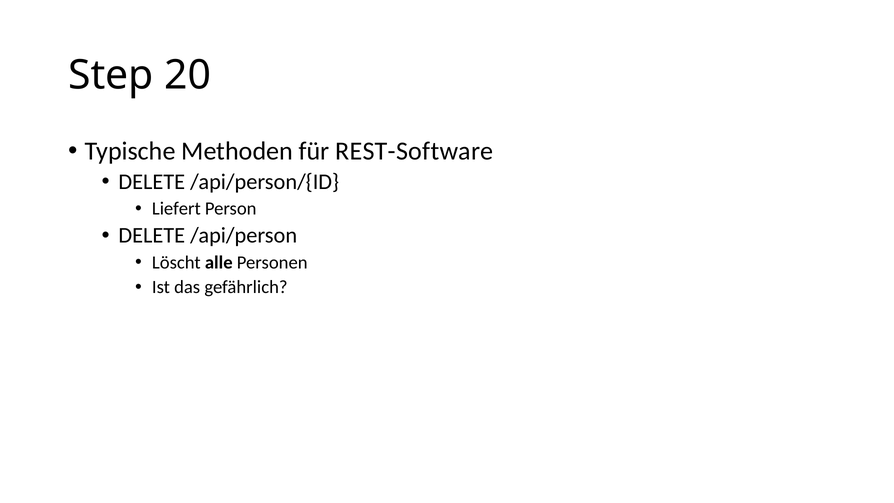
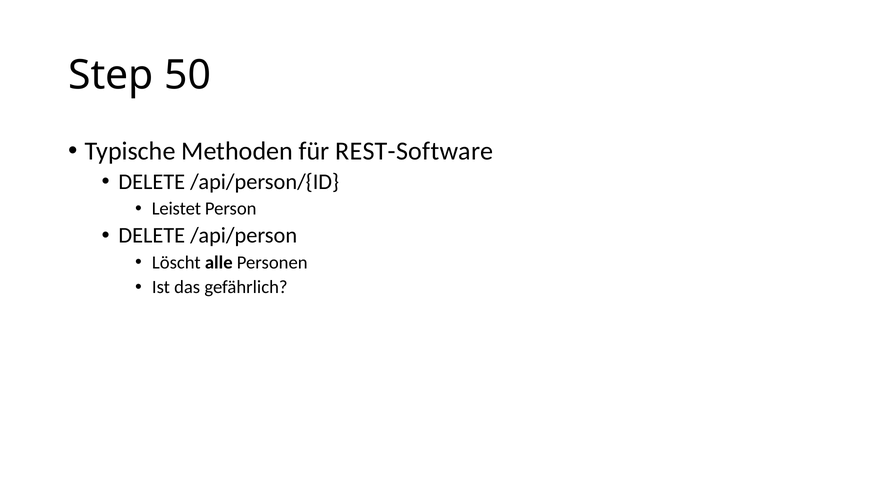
20: 20 -> 50
Liefert: Liefert -> Leistet
